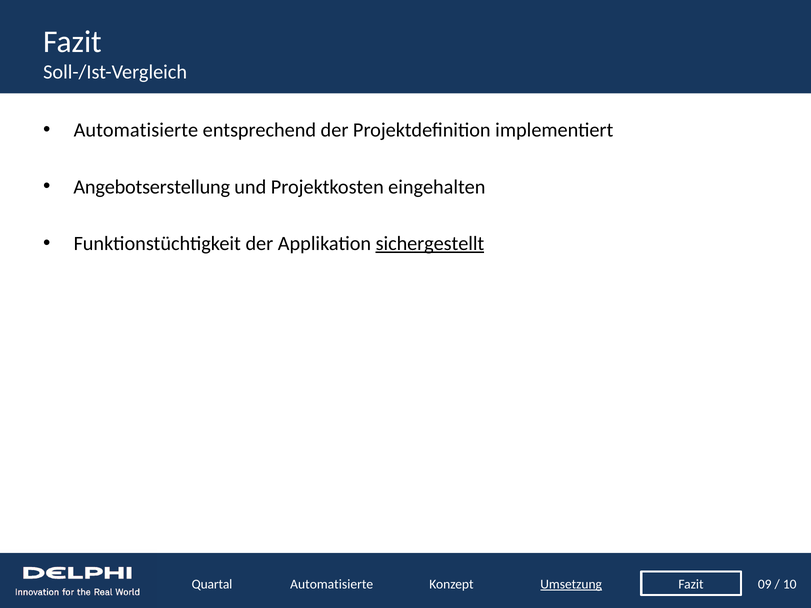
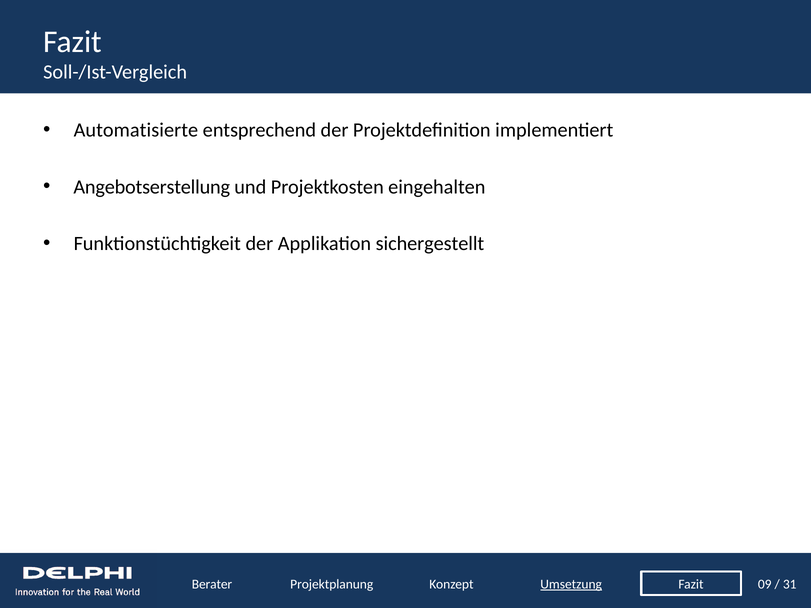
sichergestellt underline: present -> none
Quartal: Quartal -> Berater
Automatisierte at (332, 584): Automatisierte -> Projektplanung
10: 10 -> 31
